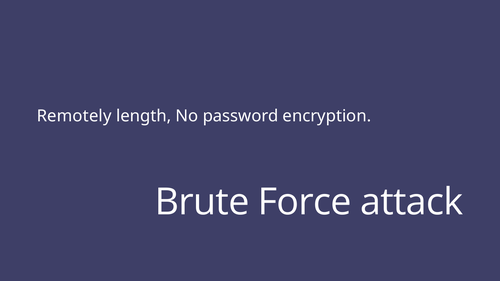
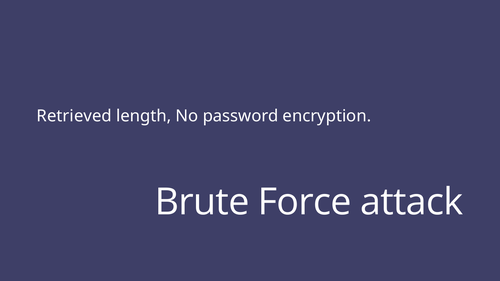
Remotely: Remotely -> Retrieved
